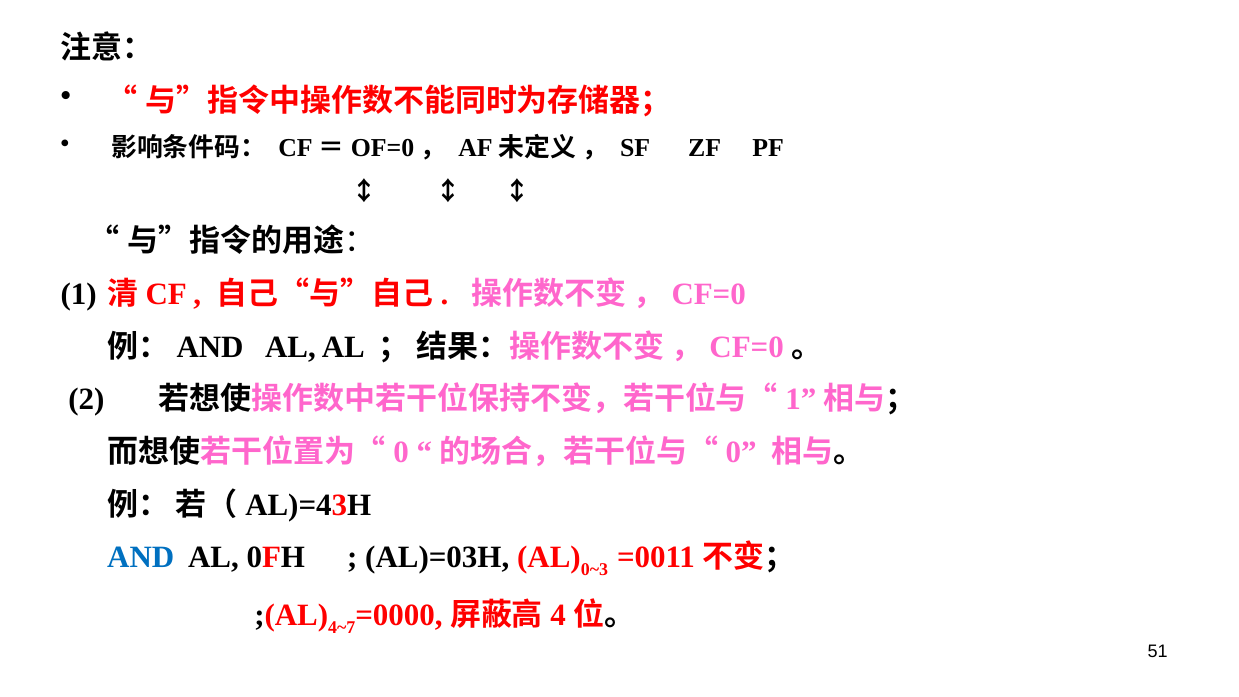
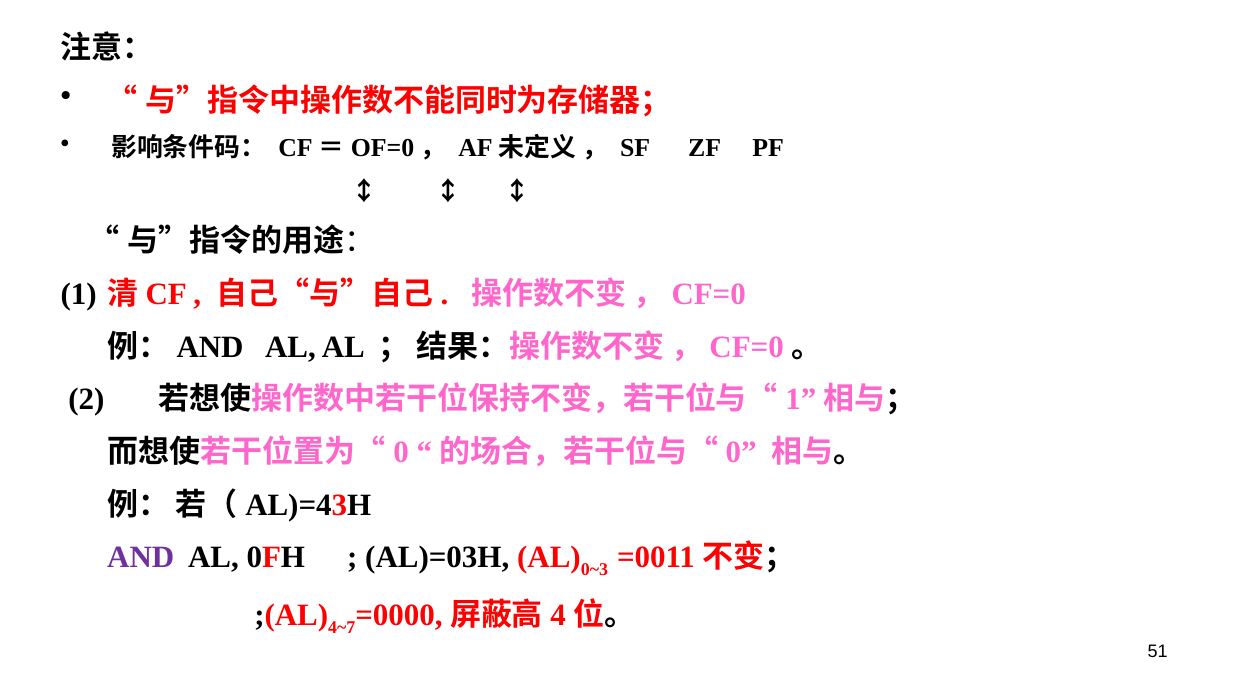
AND colour: blue -> purple
